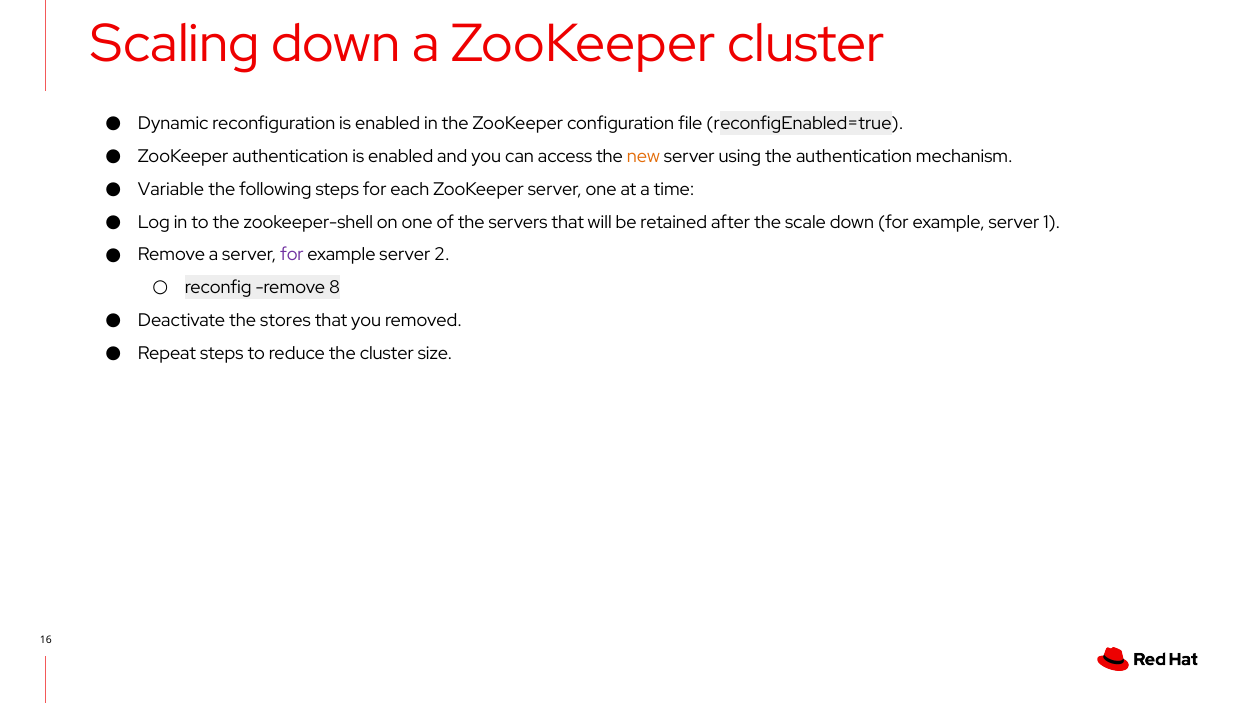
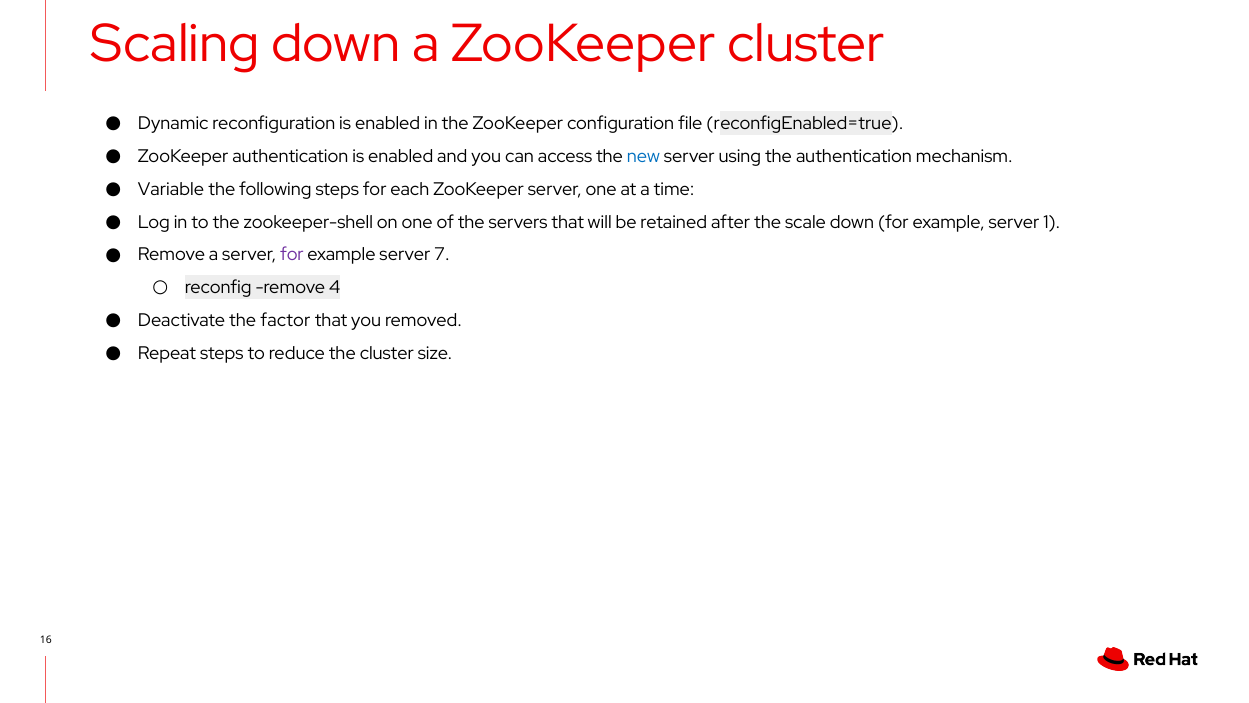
new colour: orange -> blue
2: 2 -> 7
8: 8 -> 4
stores: stores -> factor
